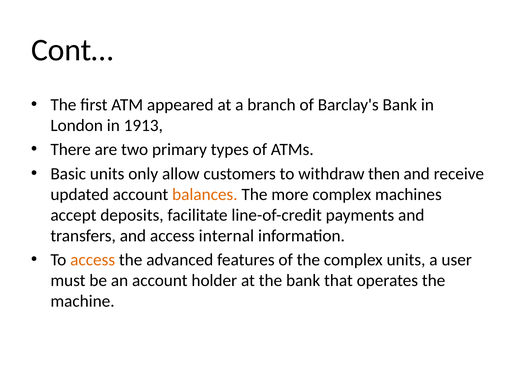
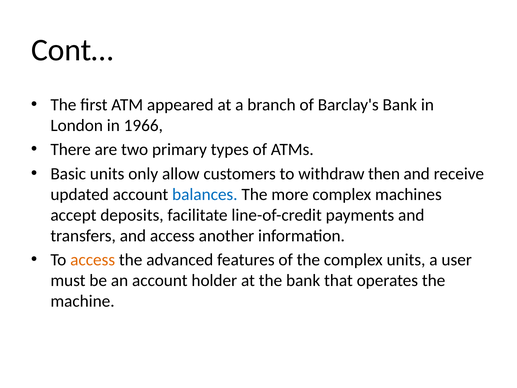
1913: 1913 -> 1966
balances colour: orange -> blue
internal: internal -> another
